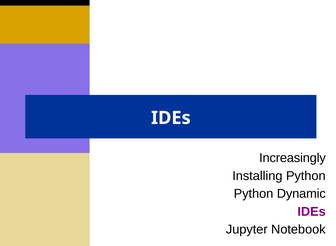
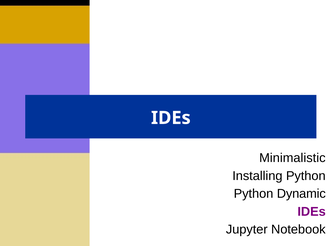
Increasingly: Increasingly -> Minimalistic
